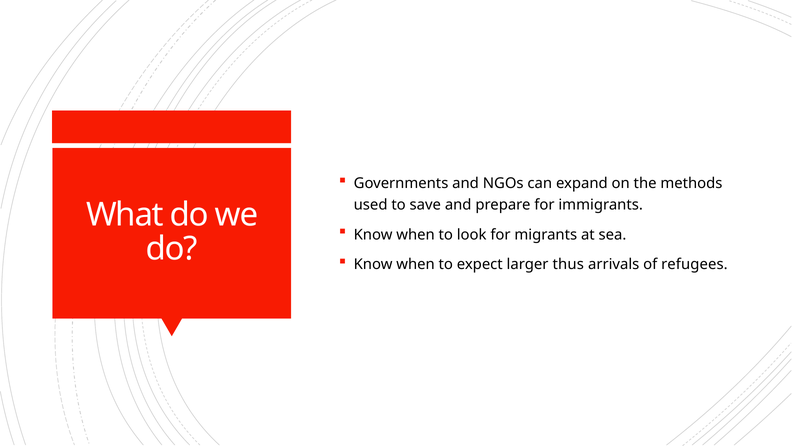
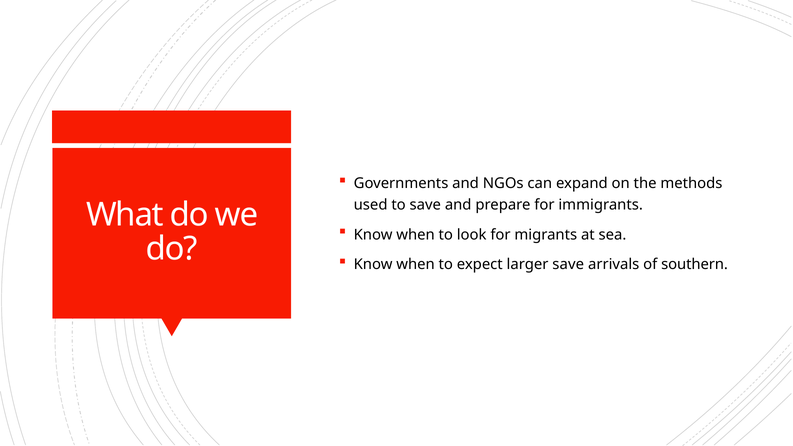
larger thus: thus -> save
refugees: refugees -> southern
